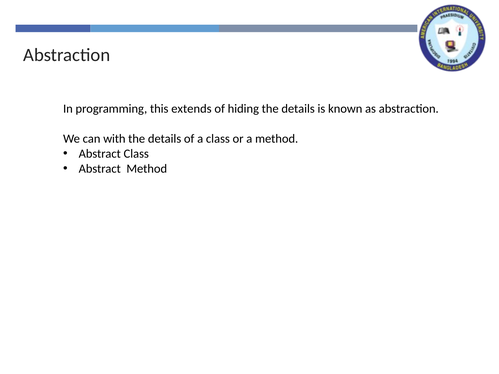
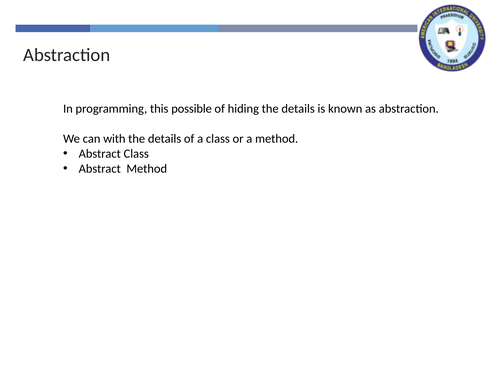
extends: extends -> possible
